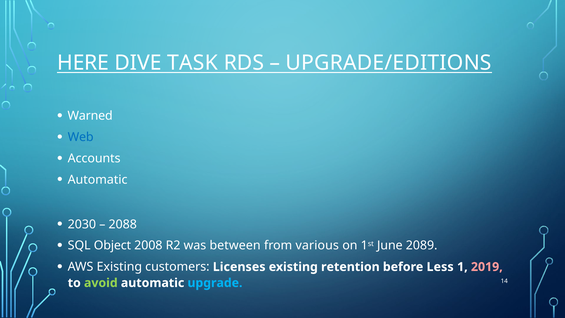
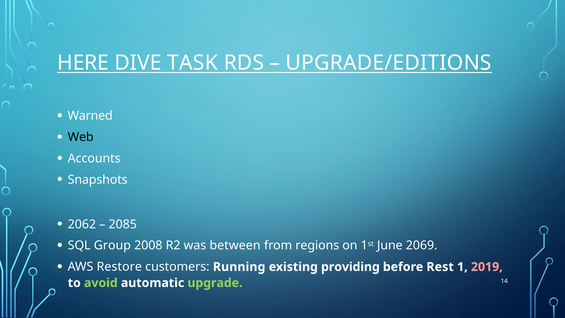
Web colour: blue -> black
Automatic at (98, 180): Automatic -> Snapshots
2030: 2030 -> 2062
2088: 2088 -> 2085
Object: Object -> Group
various: various -> regions
2089: 2089 -> 2069
AWS Existing: Existing -> Restore
Licenses: Licenses -> Running
retention: retention -> providing
Less: Less -> Rest
upgrade colour: light blue -> light green
